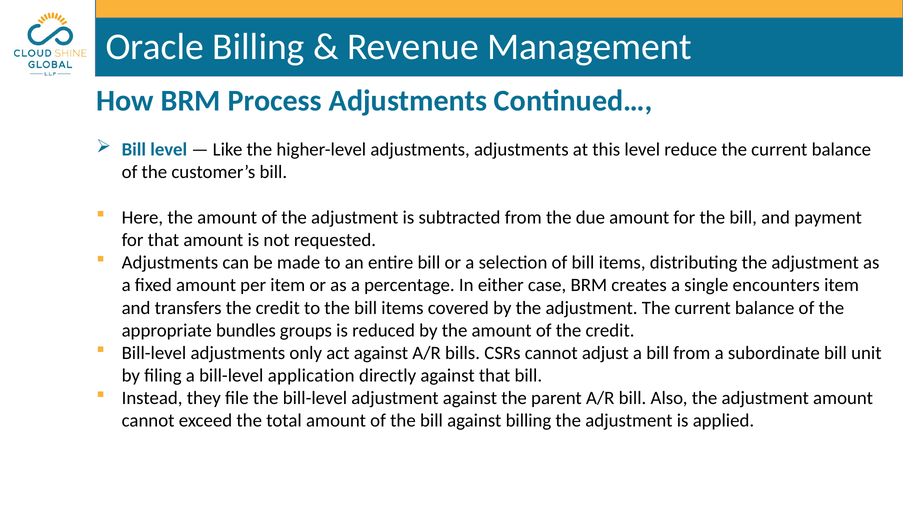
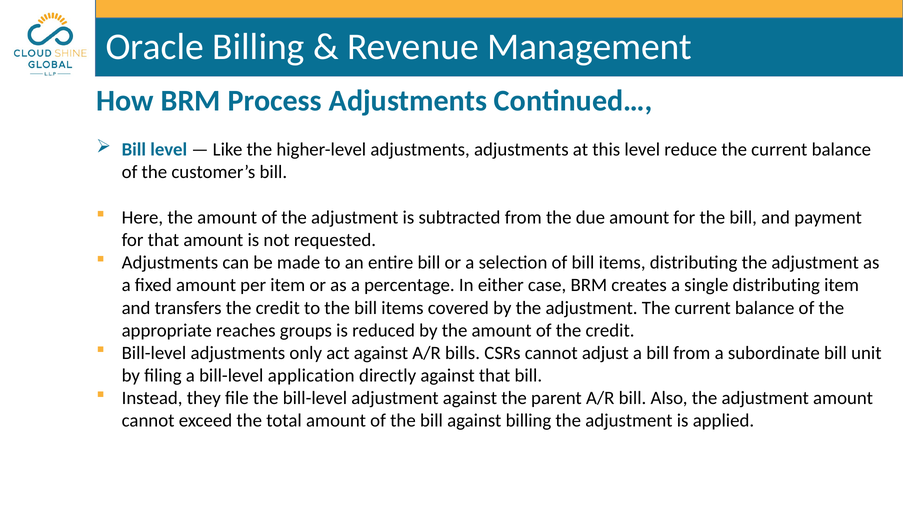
single encounters: encounters -> distributing
bundles: bundles -> reaches
